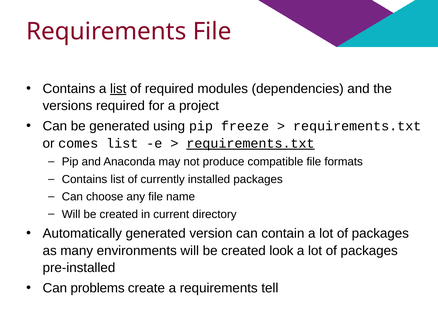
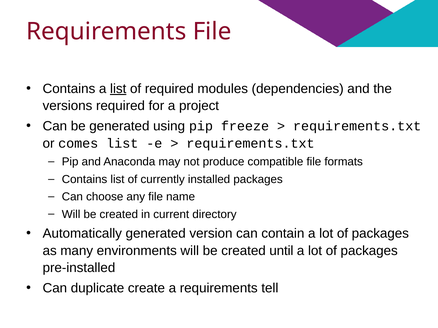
requirements.txt at (250, 144) underline: present -> none
look: look -> until
problems: problems -> duplicate
